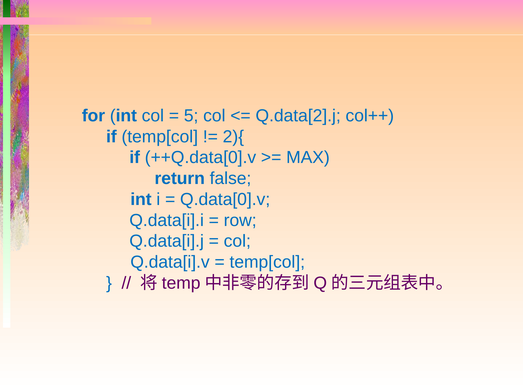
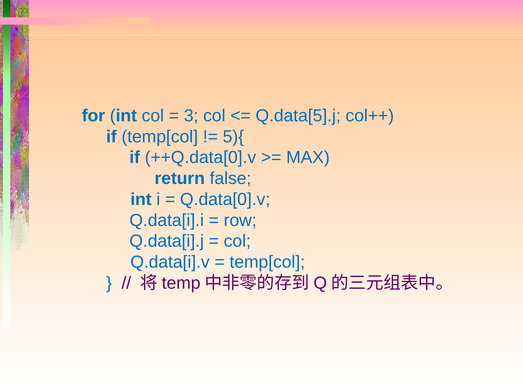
5: 5 -> 3
Q.data[2].j: Q.data[2].j -> Q.data[5].j
2){: 2){ -> 5){
